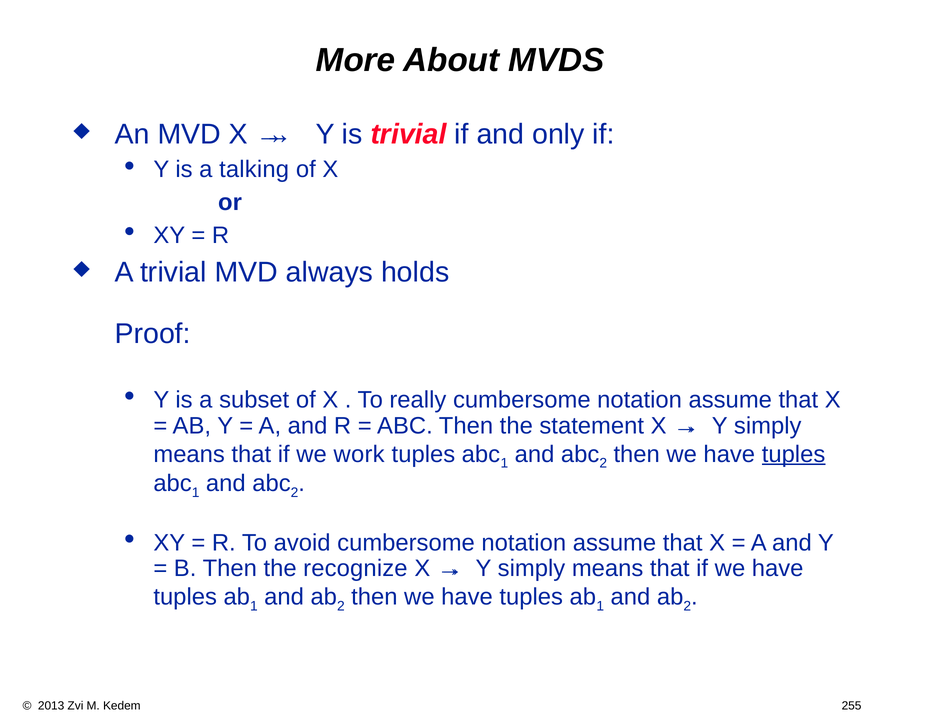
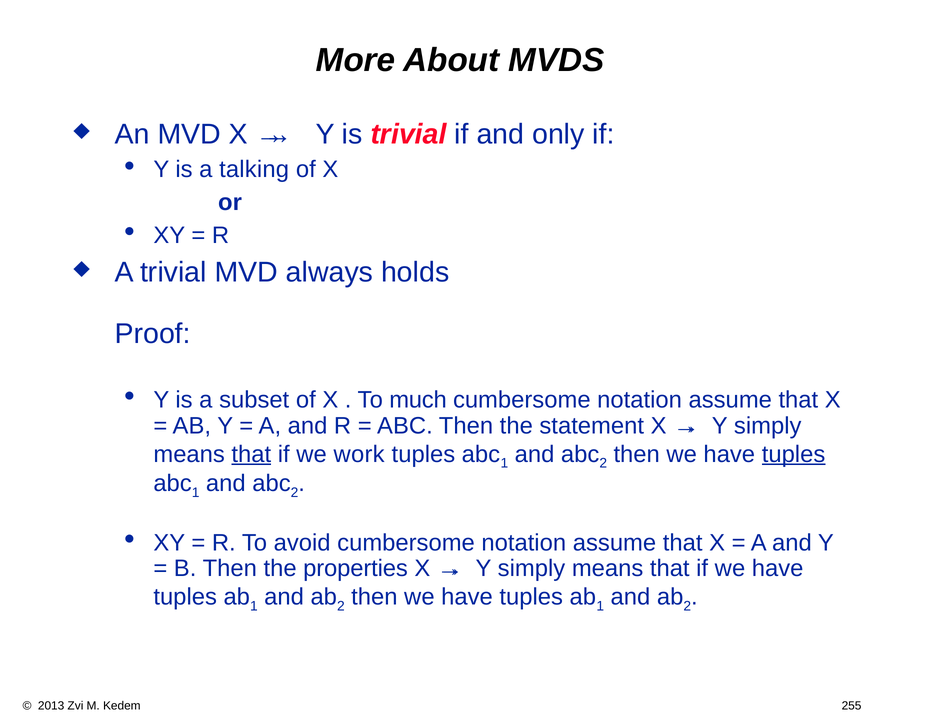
really: really -> much
that at (251, 454) underline: none -> present
recognize: recognize -> properties
